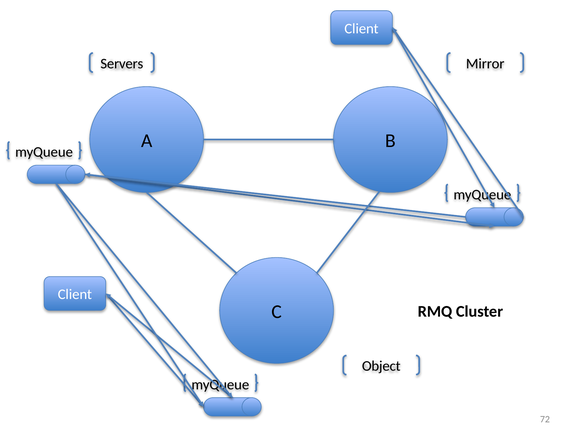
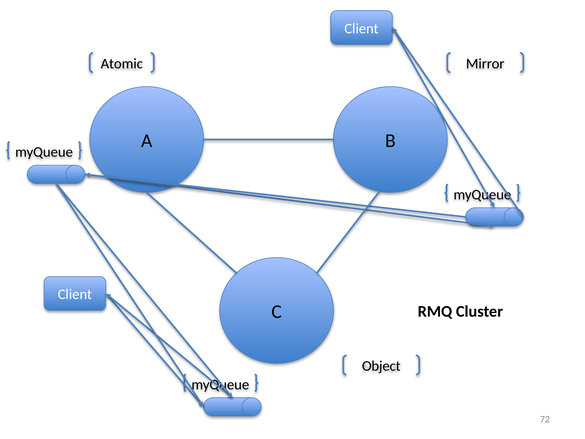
Servers: Servers -> Atomic
